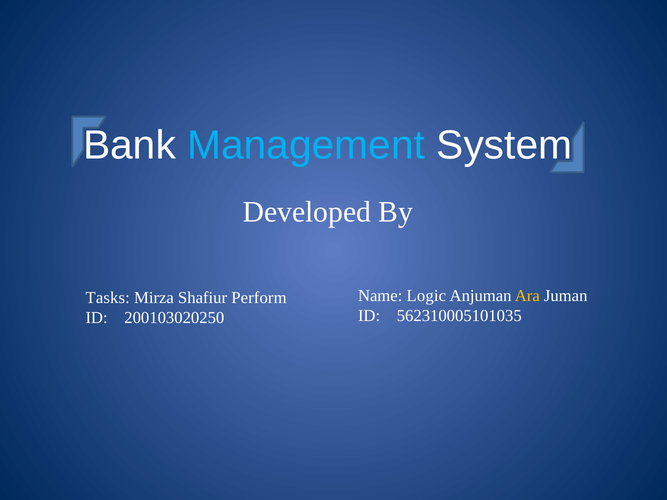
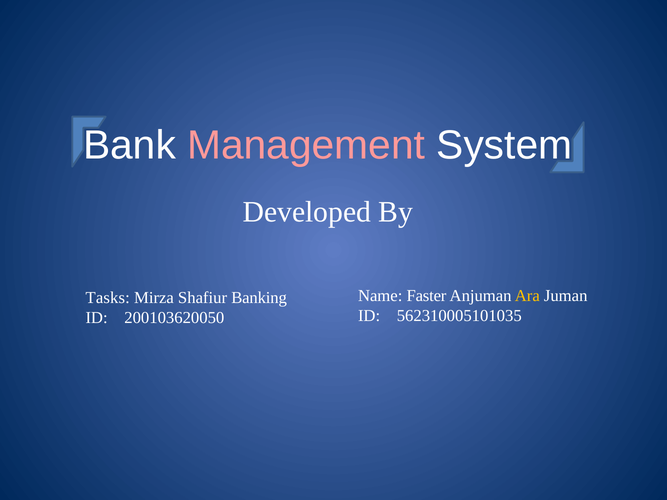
Management colour: light blue -> pink
Logic: Logic -> Faster
Perform: Perform -> Banking
200103020250: 200103020250 -> 200103620050
